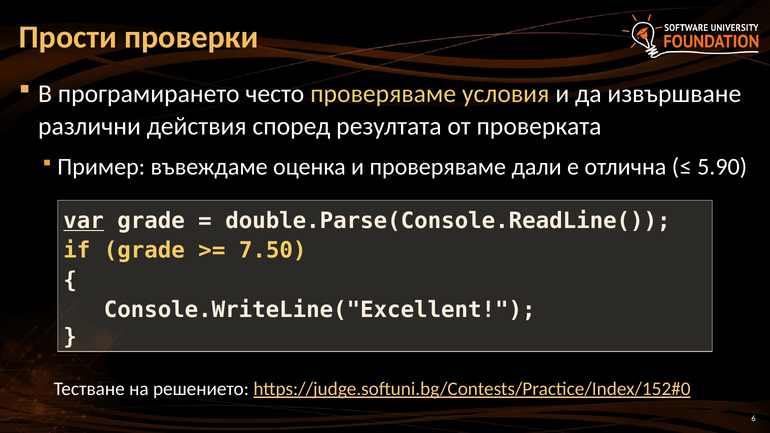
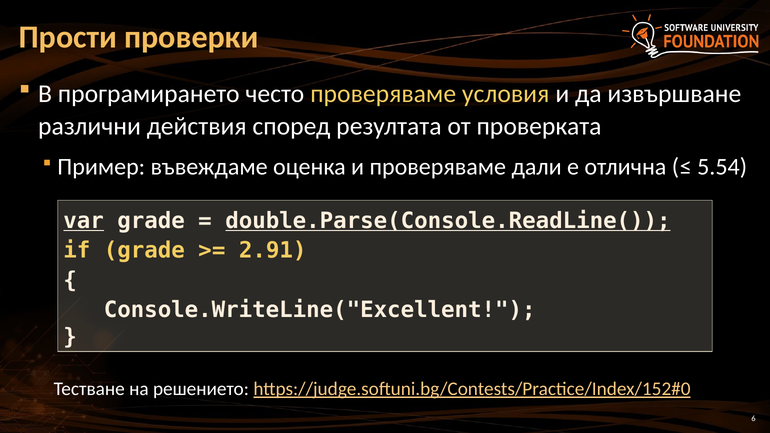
5.90: 5.90 -> 5.54
double.Parse(Console.ReadLine( underline: none -> present
7.50: 7.50 -> 2.91
